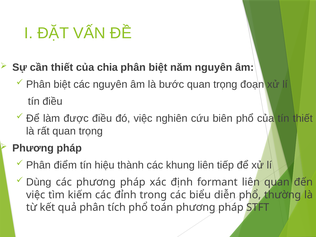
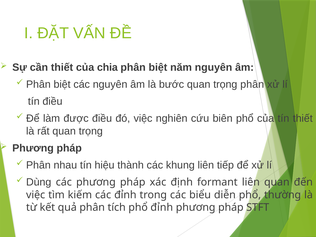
trọng đoạn: đoạn -> phân
điểm: điểm -> nhau
phổ toán: toán -> đỉnh
